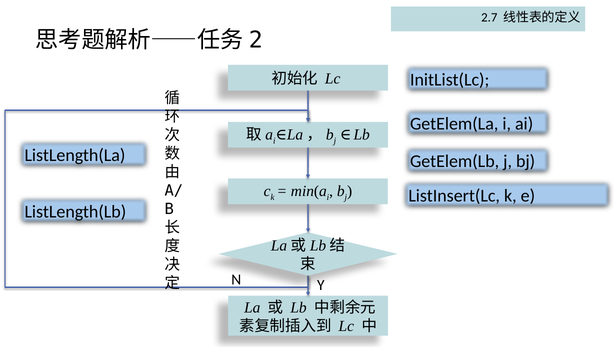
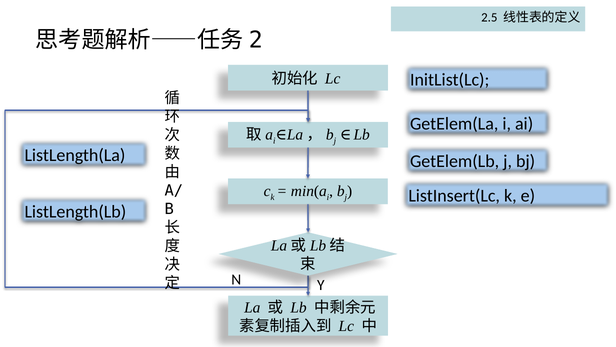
2.7: 2.7 -> 2.5
